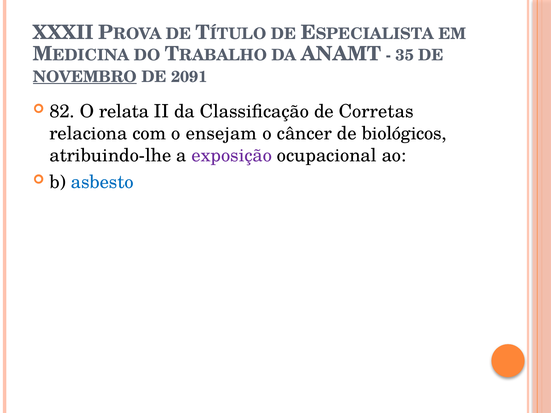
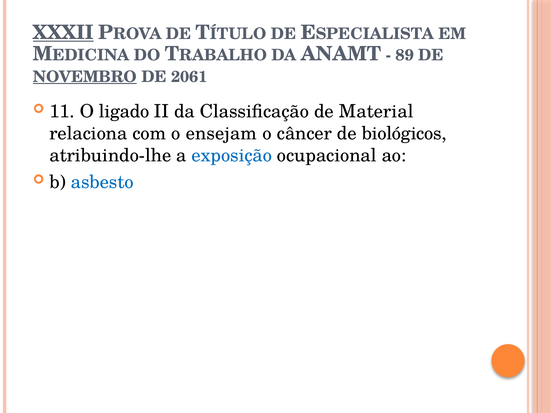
XXXII underline: none -> present
35: 35 -> 89
2091: 2091 -> 2061
82: 82 -> 11
relata: relata -> ligado
Corretas: Corretas -> Material
exposição colour: purple -> blue
